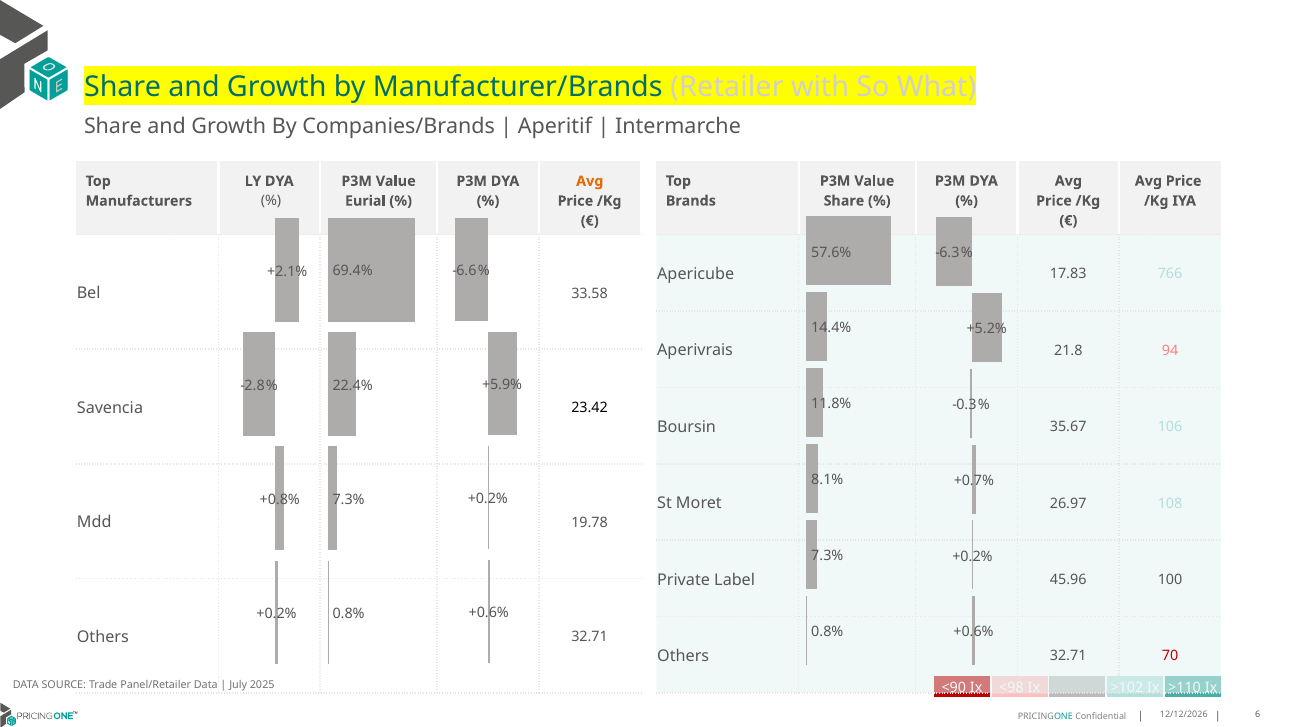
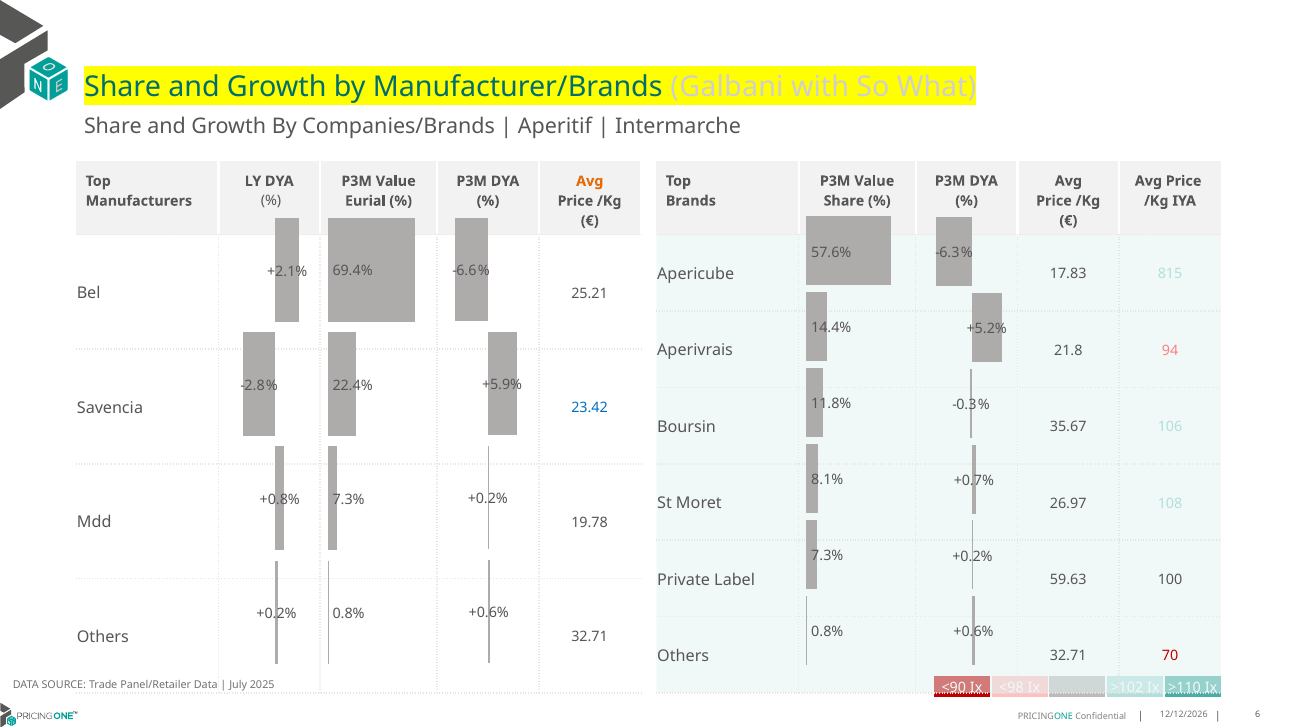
Retailer: Retailer -> Galbani
766: 766 -> 815
33.58: 33.58 -> 25.21
23.42 colour: black -> blue
45.96: 45.96 -> 59.63
